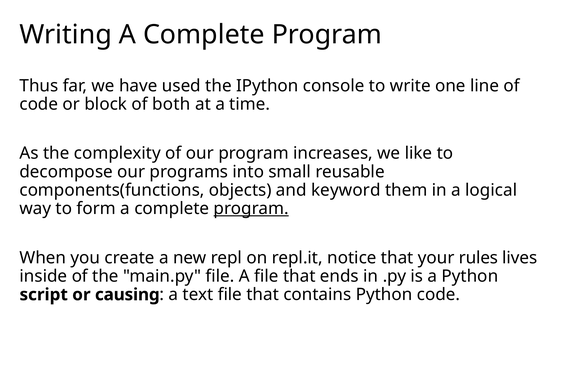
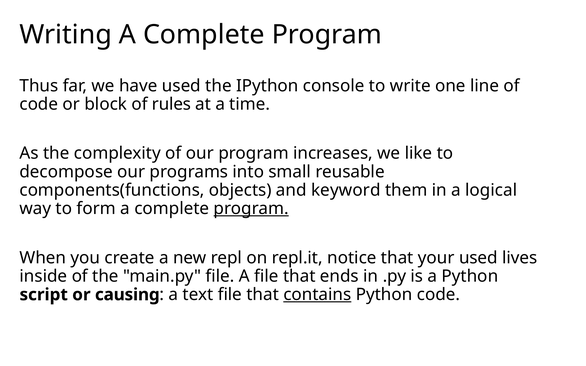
both: both -> rules
your rules: rules -> used
contains underline: none -> present
